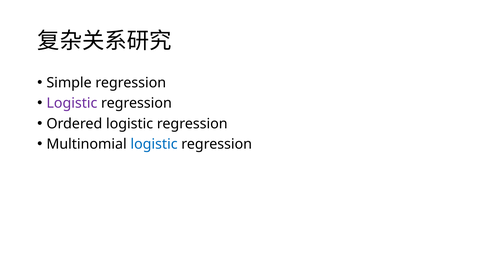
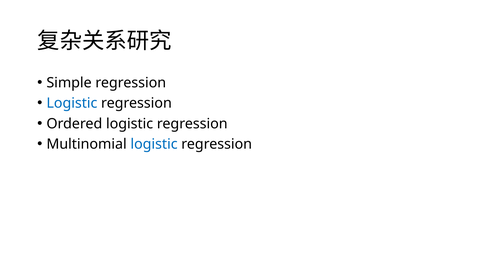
Logistic at (72, 103) colour: purple -> blue
